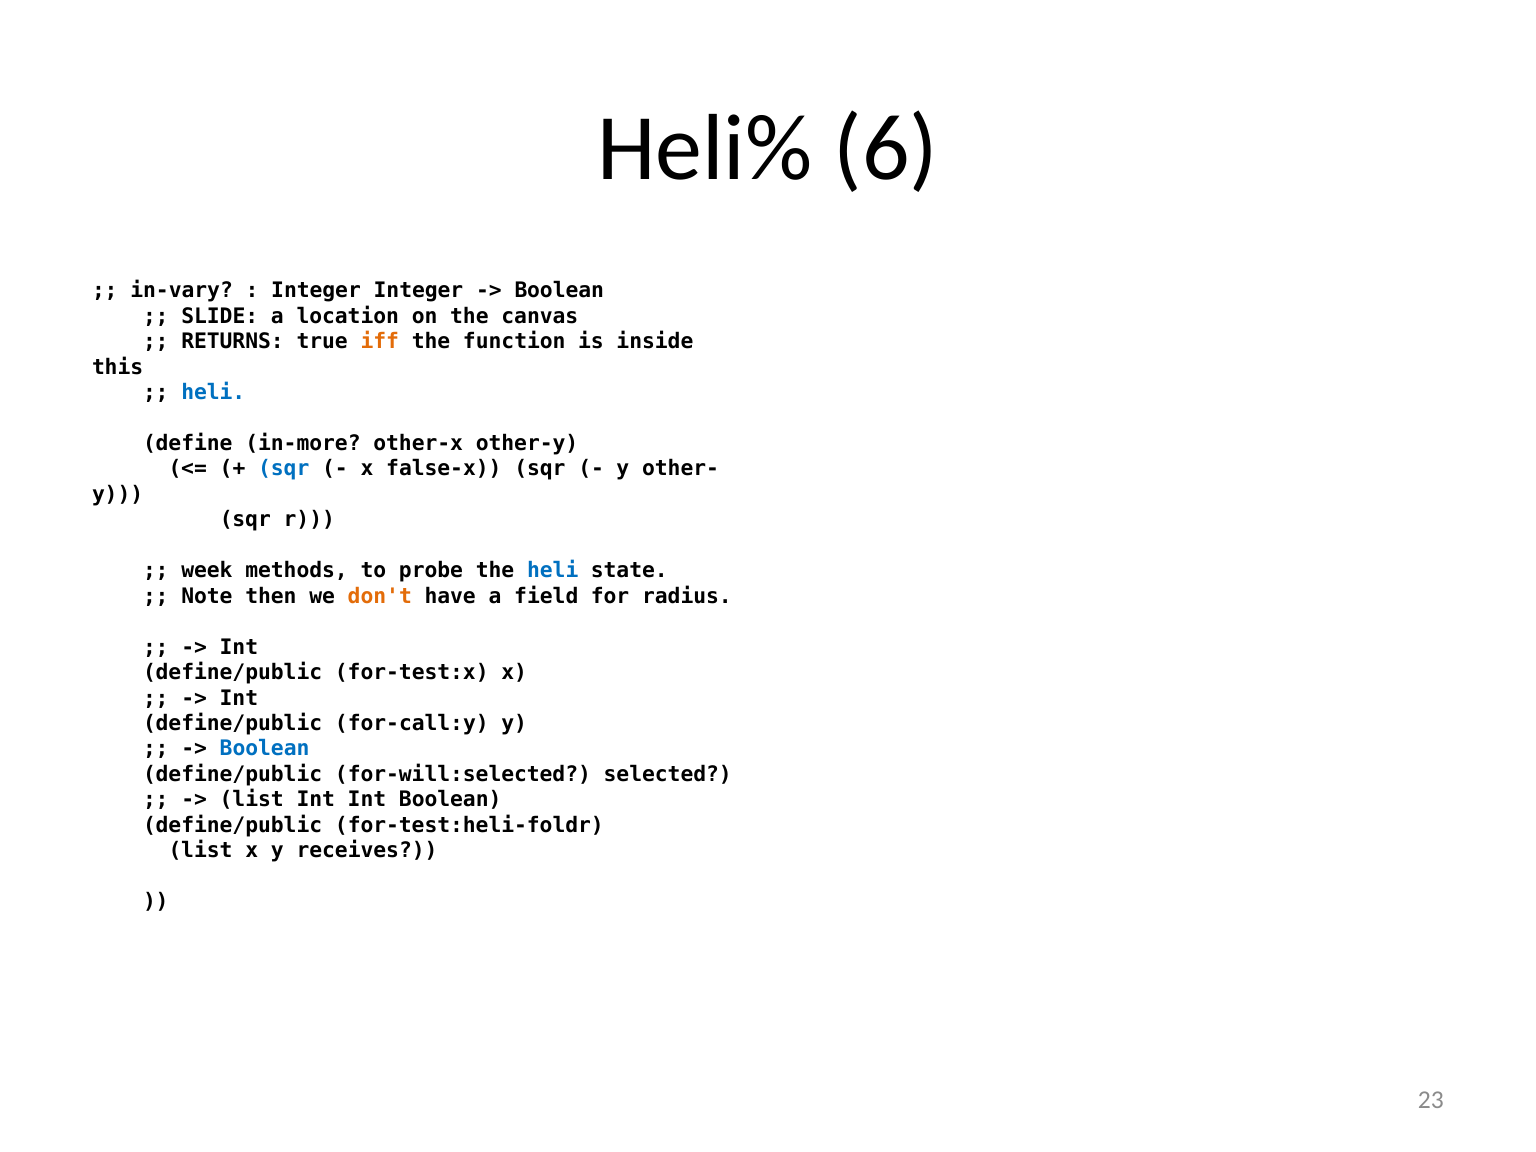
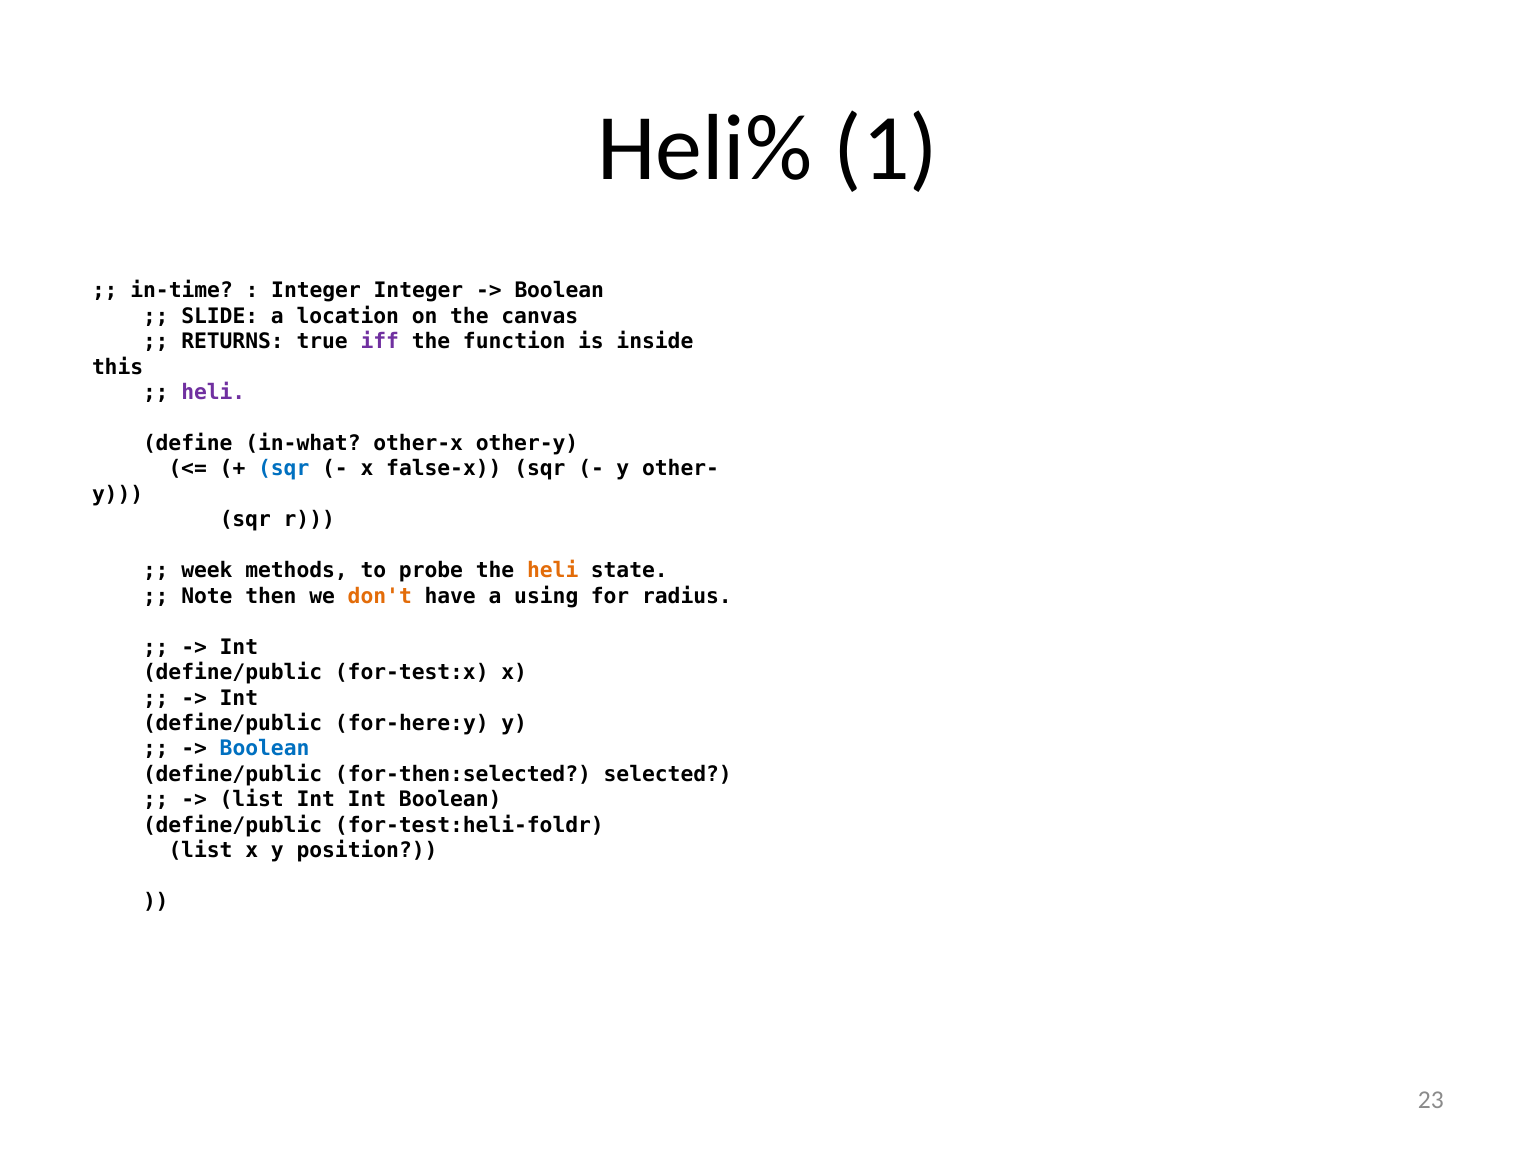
6: 6 -> 1
in-vary: in-vary -> in-time
iff colour: orange -> purple
heli at (213, 392) colour: blue -> purple
in-more: in-more -> in-what
heli at (553, 571) colour: blue -> orange
field: field -> using
for-call:y: for-call:y -> for-here:y
for-will:selected: for-will:selected -> for-then:selected
receives: receives -> position
